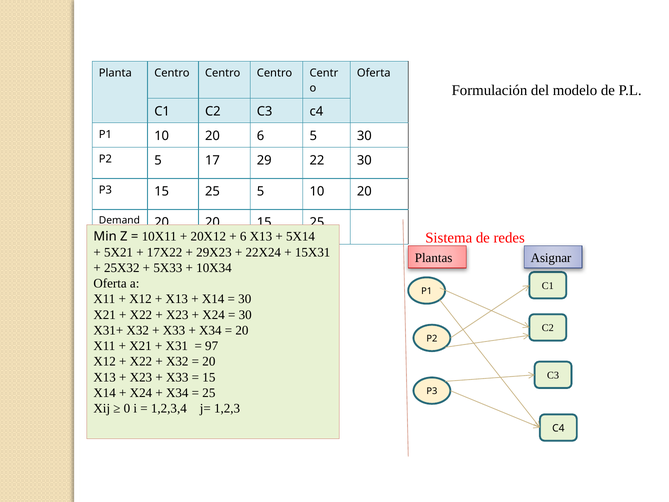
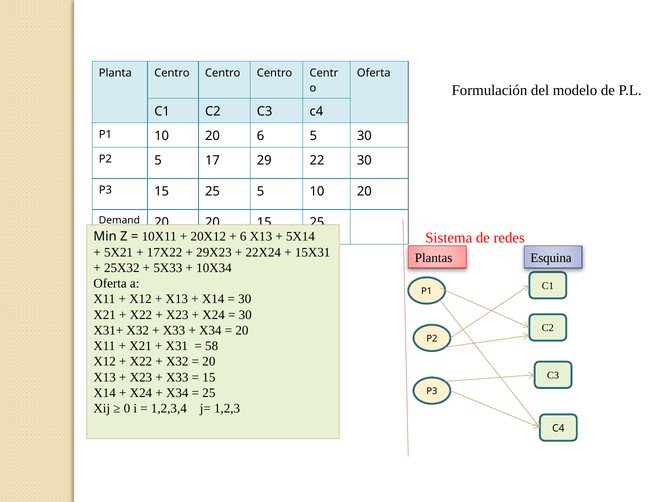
Asignar: Asignar -> Esquina
97: 97 -> 58
